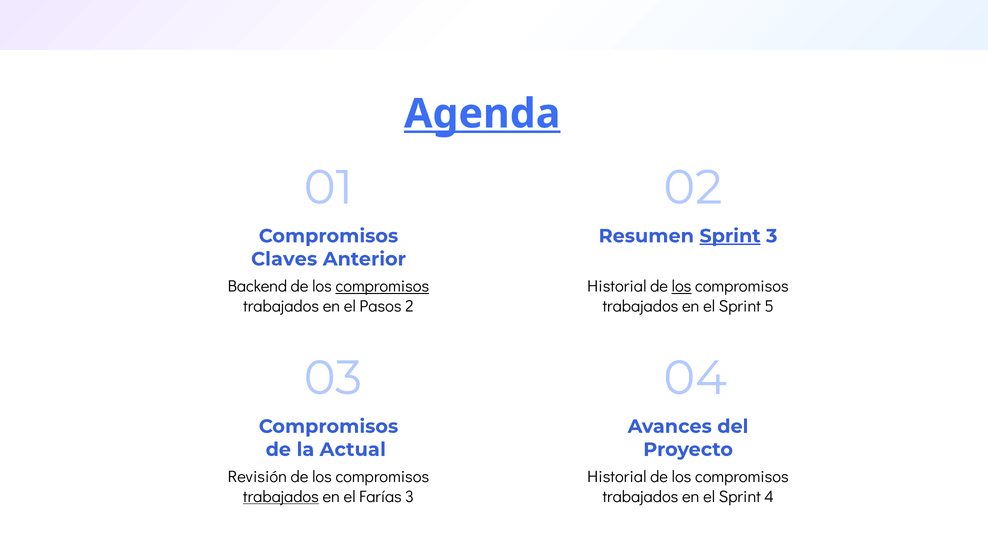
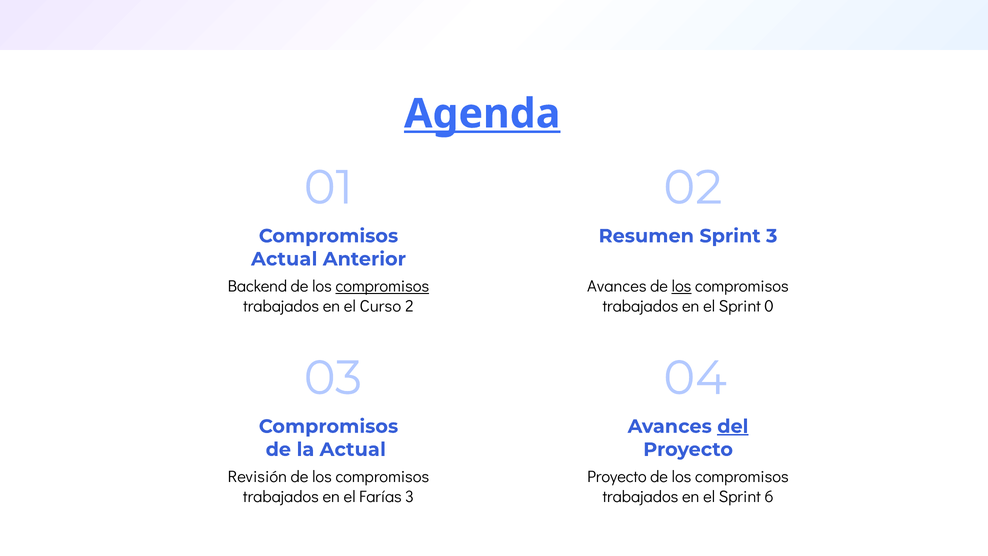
Sprint at (730, 236) underline: present -> none
Claves at (284, 259): Claves -> Actual
Historial at (617, 286): Historial -> Avances
Pasos: Pasos -> Curso
5: 5 -> 0
del underline: none -> present
Historial at (617, 477): Historial -> Proyecto
trabajados at (281, 496) underline: present -> none
4: 4 -> 6
